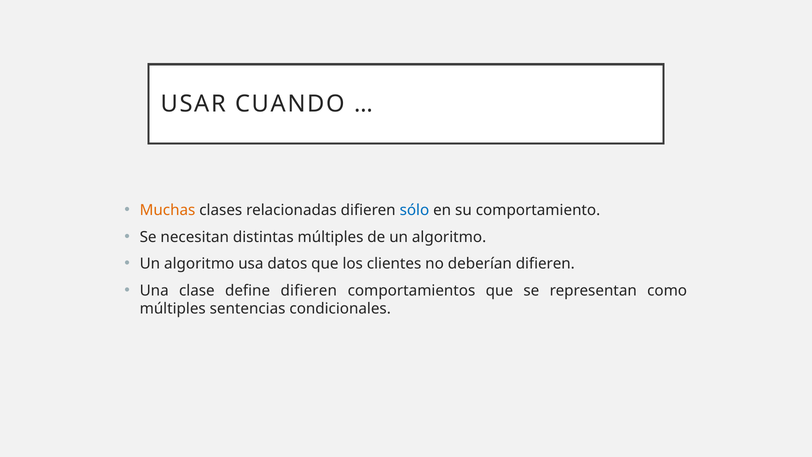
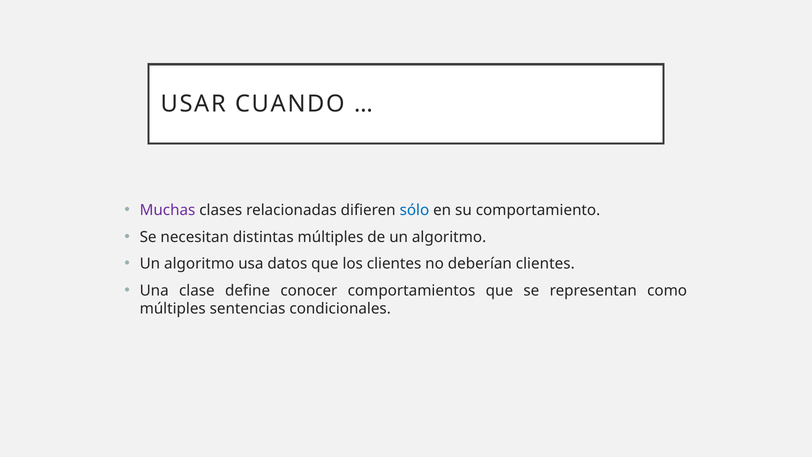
Muchas colour: orange -> purple
deberían difieren: difieren -> clientes
define difieren: difieren -> conocer
